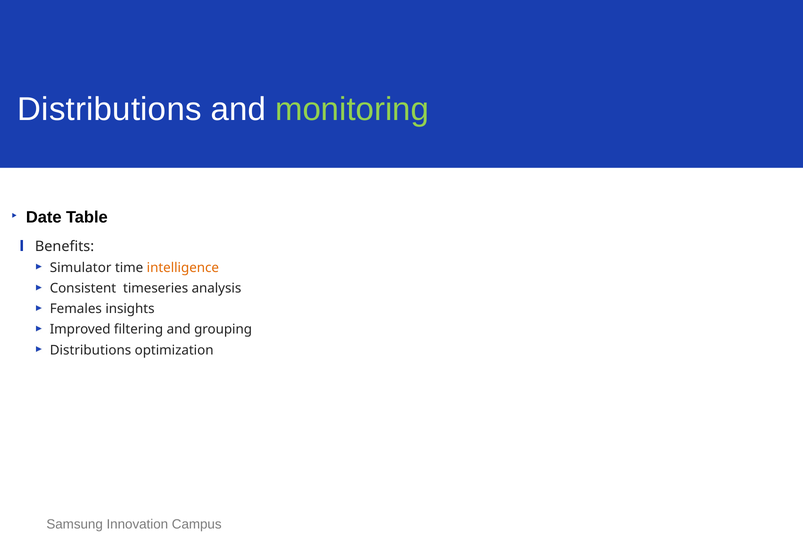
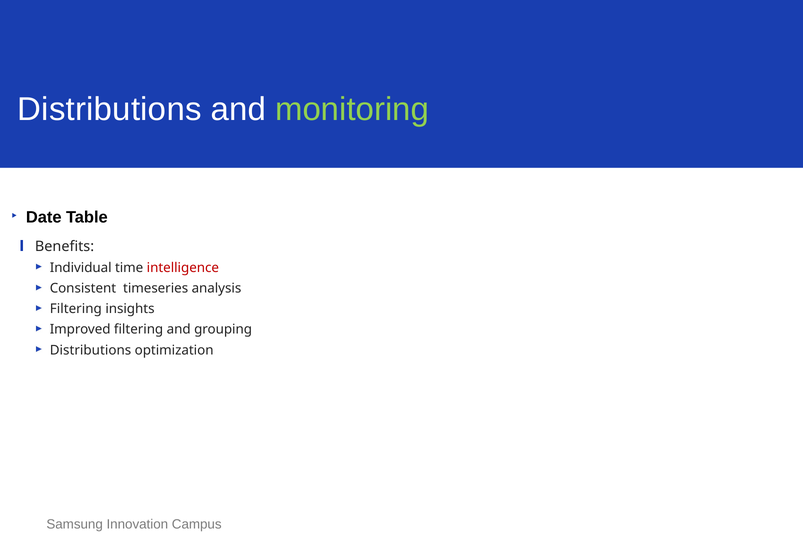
Simulator: Simulator -> Individual
intelligence colour: orange -> red
Females at (76, 309): Females -> Filtering
